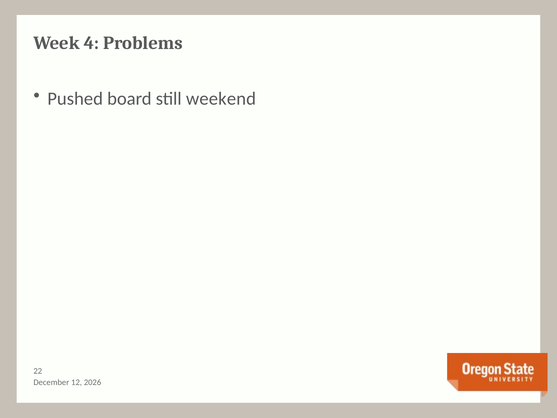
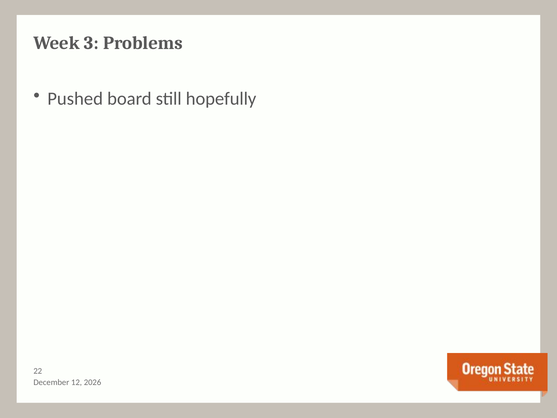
4: 4 -> 3
weekend: weekend -> hopefully
